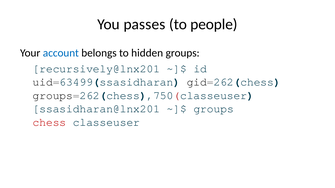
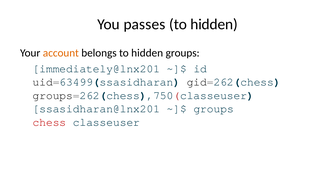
people at (214, 24): people -> hidden
account colour: blue -> orange
recursively@lnx201: recursively@lnx201 -> immediately@lnx201
